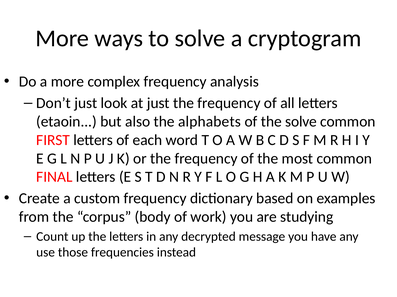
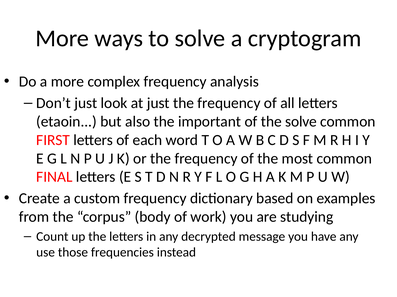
alphabets: alphabets -> important
